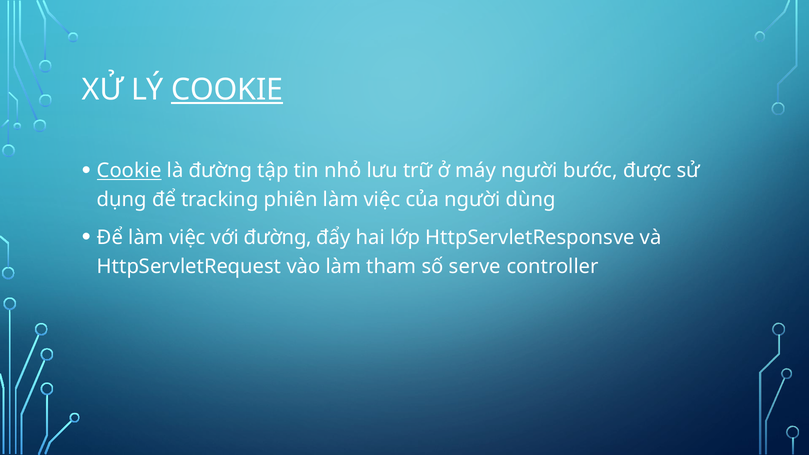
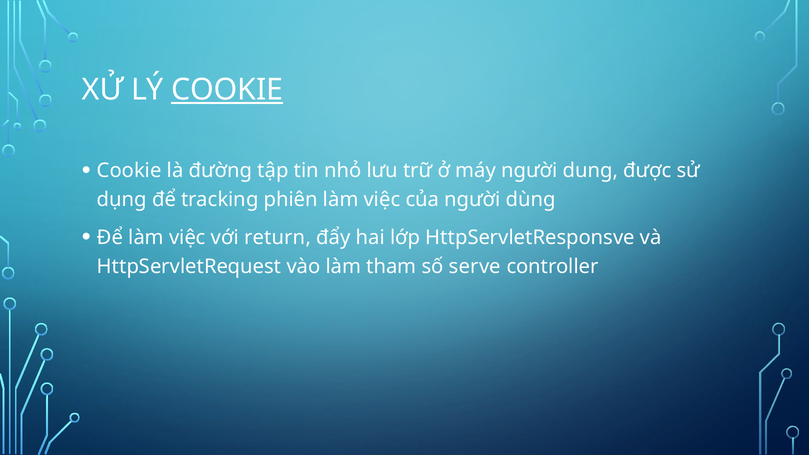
Cookie at (129, 171) underline: present -> none
bước: bước -> dung
với đường: đường -> return
